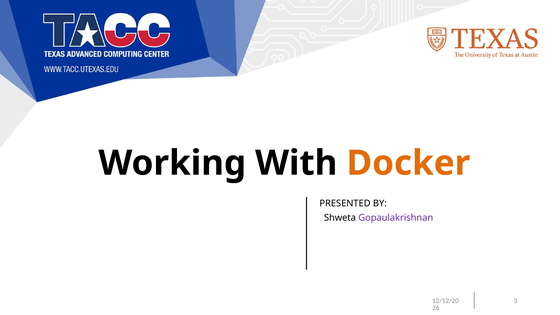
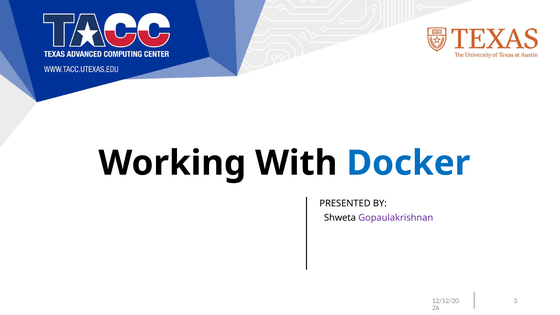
Docker colour: orange -> blue
